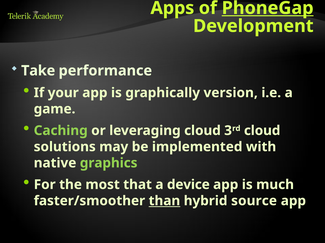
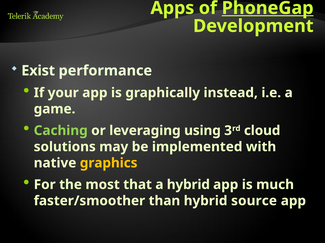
Take: Take -> Exist
version: version -> instead
leveraging cloud: cloud -> using
graphics colour: light green -> yellow
a device: device -> hybrid
than underline: present -> none
